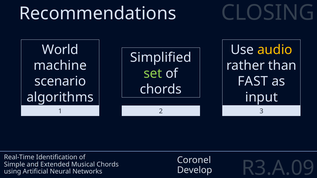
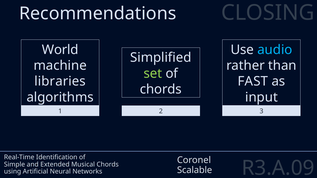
audio colour: yellow -> light blue
scenario: scenario -> libraries
Develop: Develop -> Scalable
